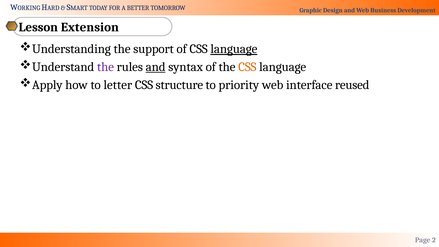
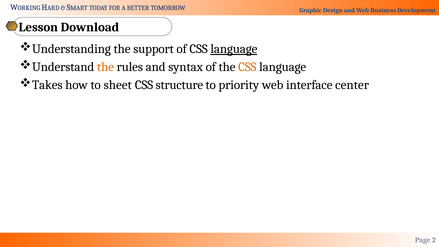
Extension: Extension -> Download
the at (106, 67) colour: purple -> orange
and at (156, 67) underline: present -> none
Apply: Apply -> Takes
letter: letter -> sheet
reused: reused -> center
